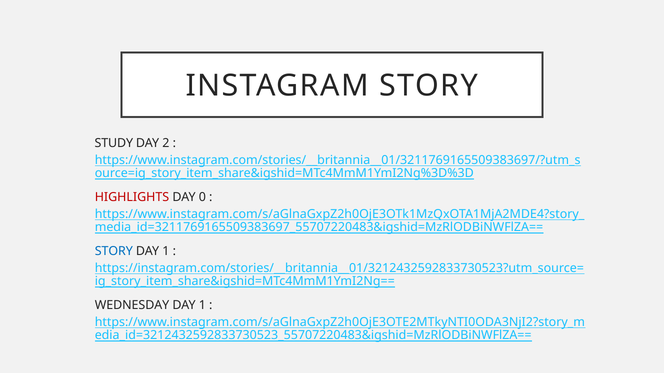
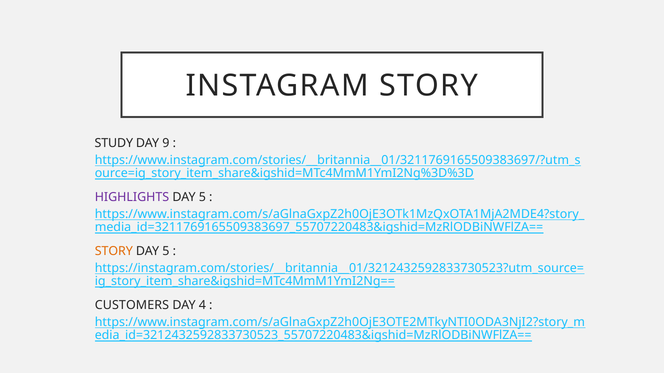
2: 2 -> 9
HIGHLIGHTS colour: red -> purple
0 at (202, 197): 0 -> 5
STORY at (114, 252) colour: blue -> orange
1 at (166, 252): 1 -> 5
WEDNESDAY: WEDNESDAY -> CUSTOMERS
1 at (202, 306): 1 -> 4
